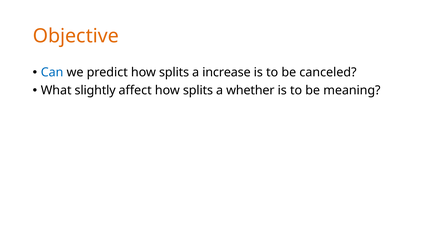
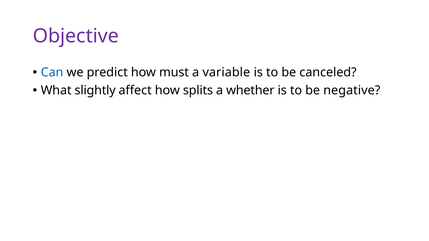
Objective colour: orange -> purple
predict how splits: splits -> must
increase: increase -> variable
meaning: meaning -> negative
